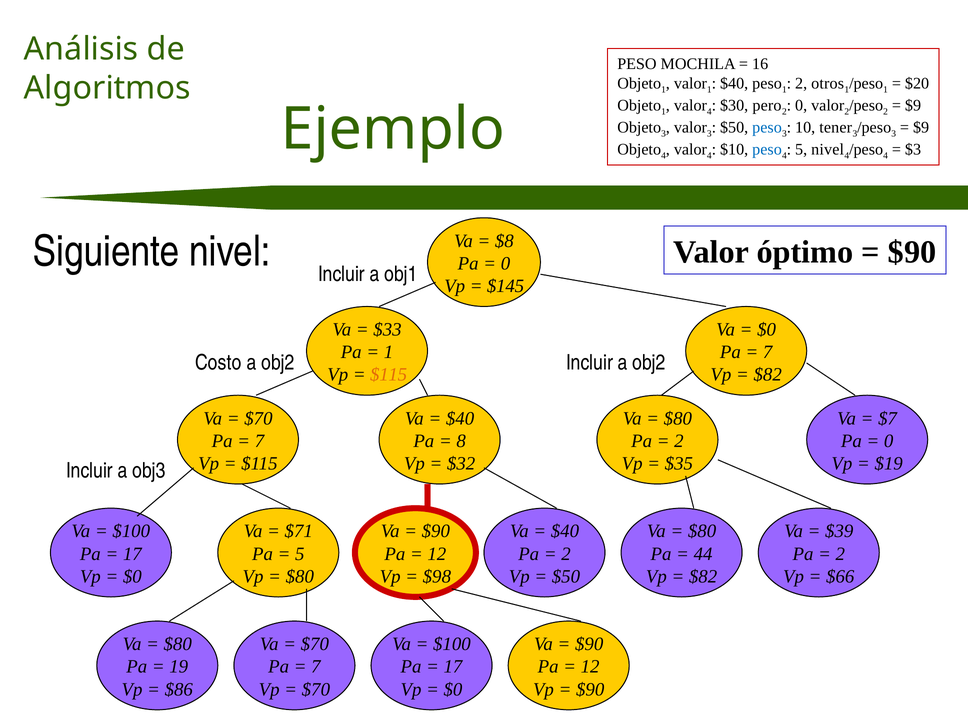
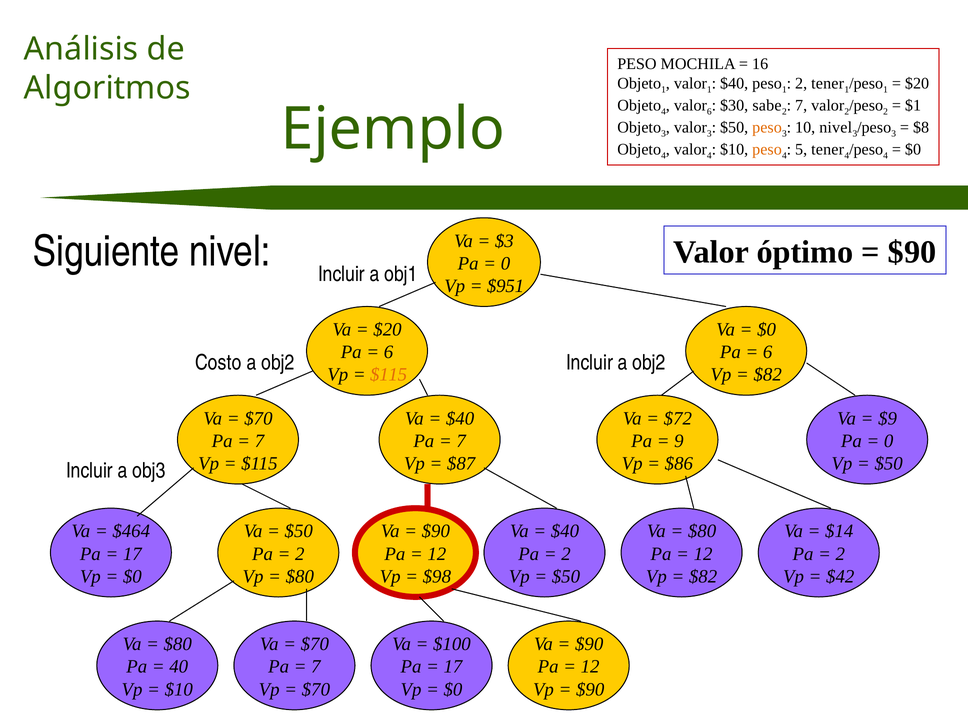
2 otros: otros -> tener
1 at (663, 112): 1 -> 4
4 at (709, 112): 4 -> 6
pero: pero -> sabe
0 at (801, 105): 0 -> 7
$9 at (913, 105): $9 -> $1
peso at (767, 127) colour: blue -> orange
10 tener: tener -> nivel
$9 at (921, 127): $9 -> $8
peso at (767, 149) colour: blue -> orange
5 nivel: nivel -> tener
$3 at (913, 149): $3 -> $0
$8: $8 -> $3
$145: $145 -> $951
$33 at (387, 330): $33 -> $20
1 at (389, 352): 1 -> 6
7 at (768, 352): 7 -> 6
$80 at (678, 418): $80 -> $72
$7: $7 -> $9
8 at (461, 441): 8 -> 7
2 at (679, 441): 2 -> 9
$32: $32 -> $87
$35: $35 -> $86
$19 at (889, 463): $19 -> $50
$100 at (131, 531): $100 -> $464
$71 at (299, 531): $71 -> $50
$39: $39 -> $14
5 at (300, 554): 5 -> 2
44 at (703, 554): 44 -> 12
$66: $66 -> $42
19: 19 -> 40
$86 at (179, 689): $86 -> $10
